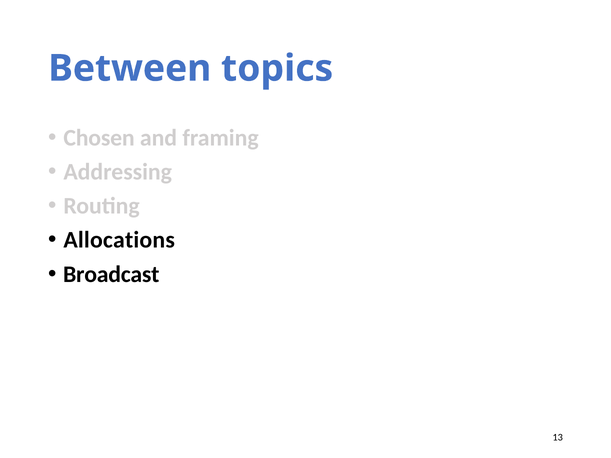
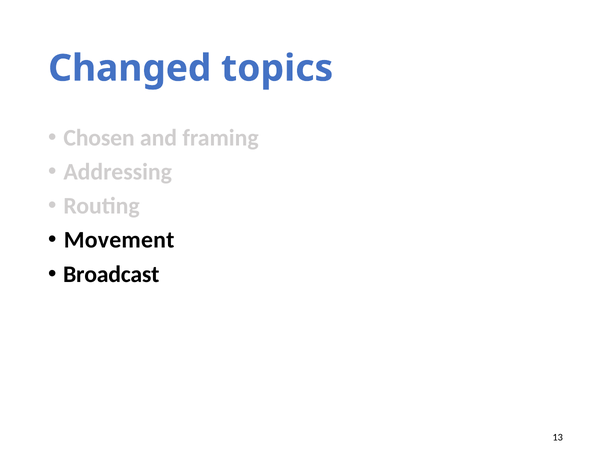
Between: Between -> Changed
Allocations: Allocations -> Movement
